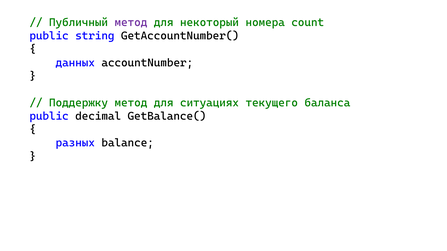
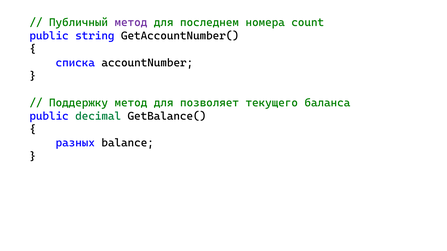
некоторый: некоторый -> последнем
данных: данных -> списка
ситуациях: ситуациях -> позволяет
decimal colour: black -> green
